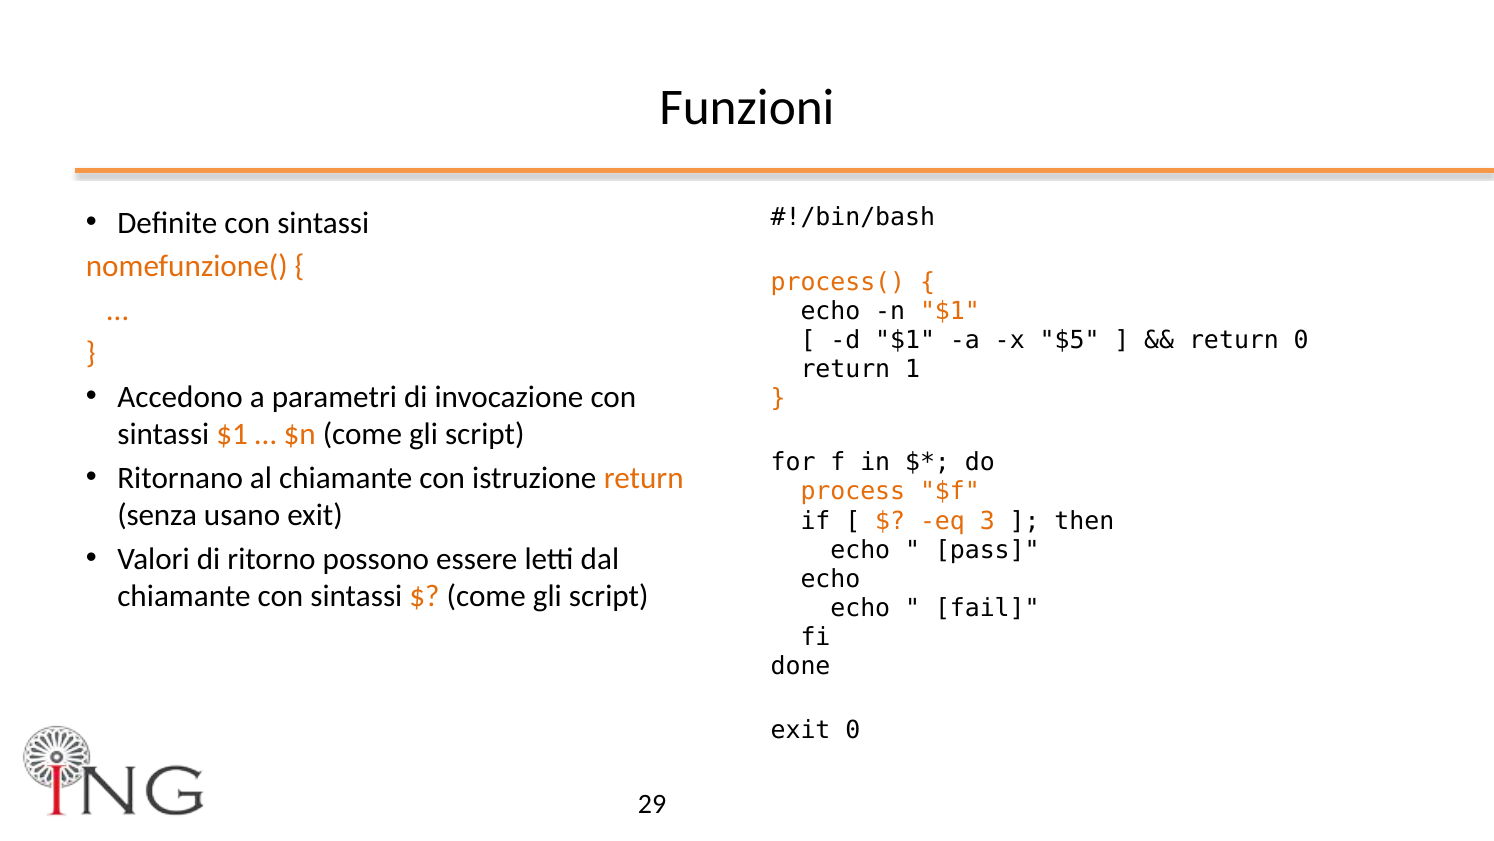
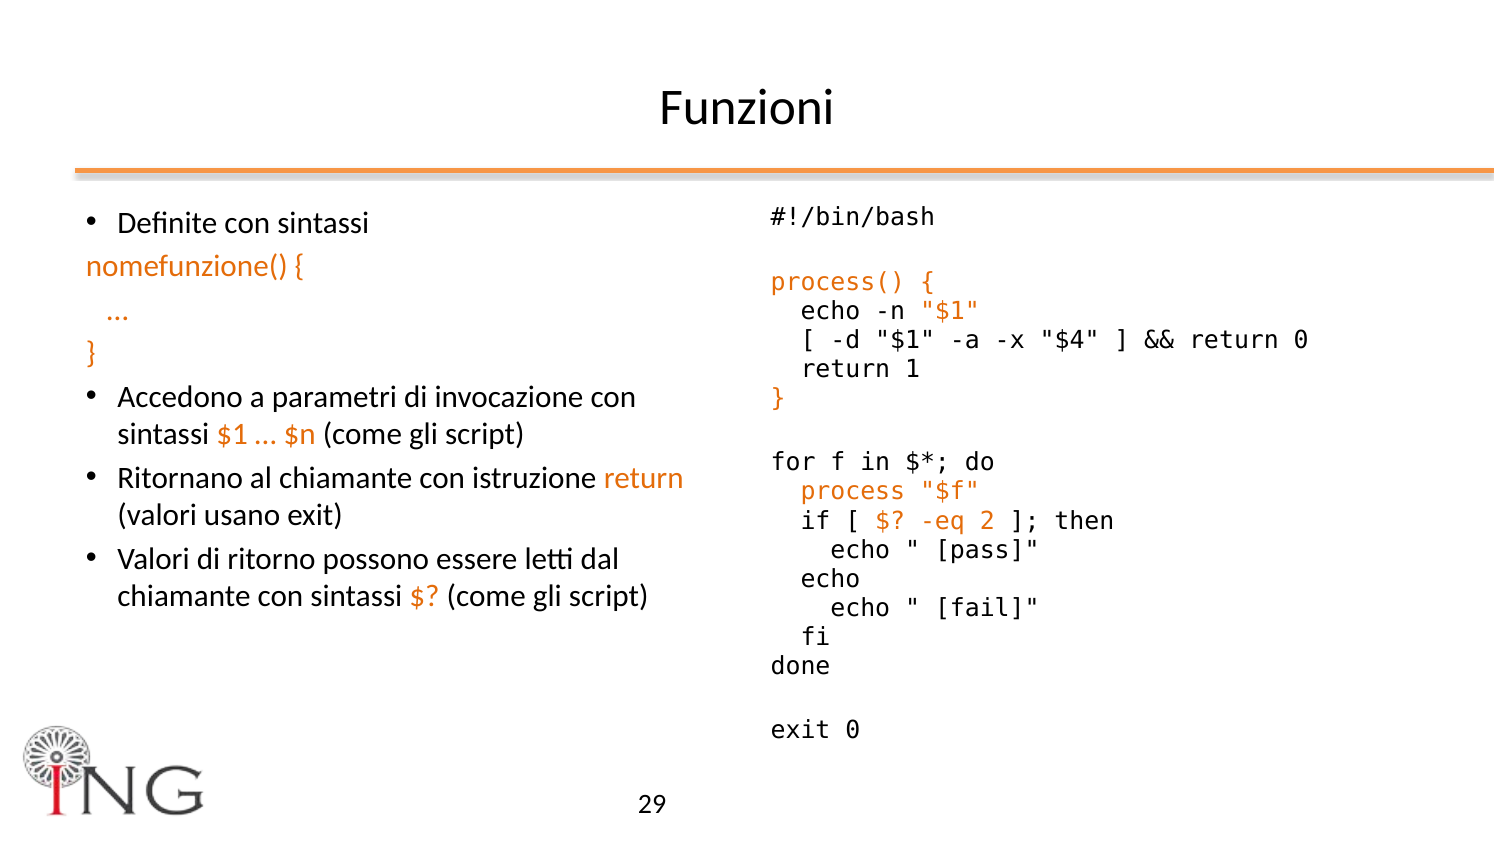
$5: $5 -> $4
senza at (157, 515): senza -> valori
3: 3 -> 2
